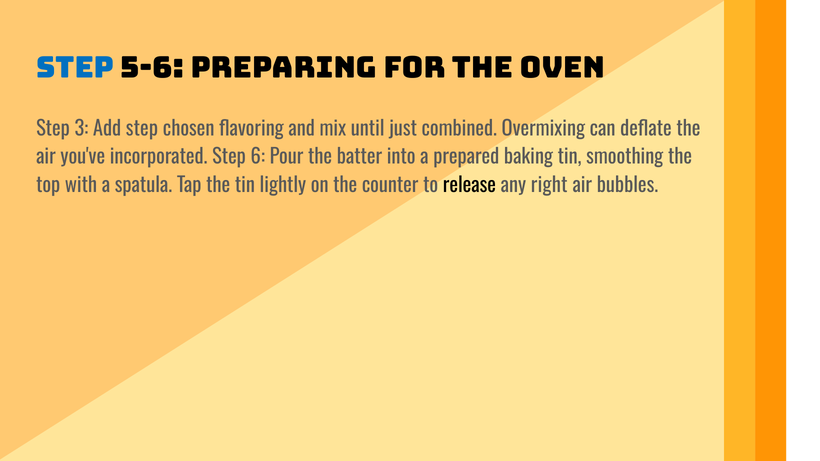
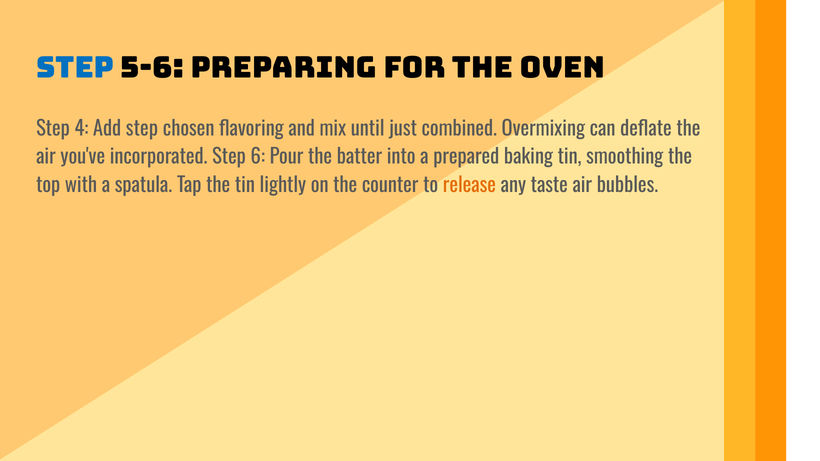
3: 3 -> 4
release colour: black -> orange
right: right -> taste
